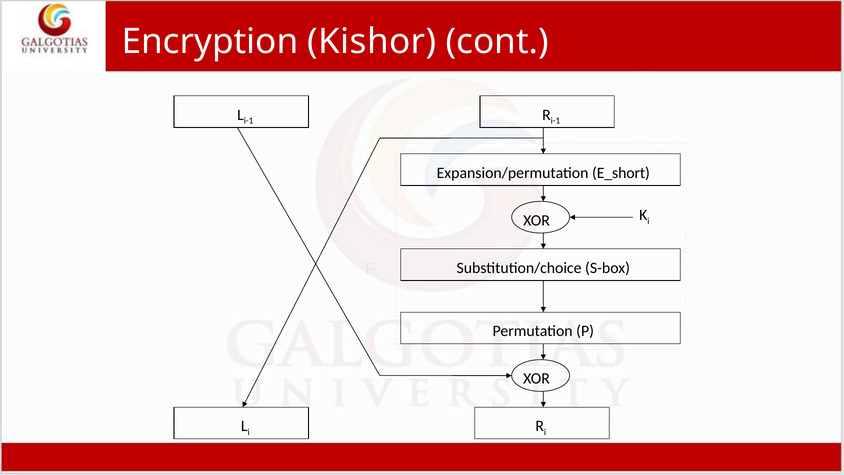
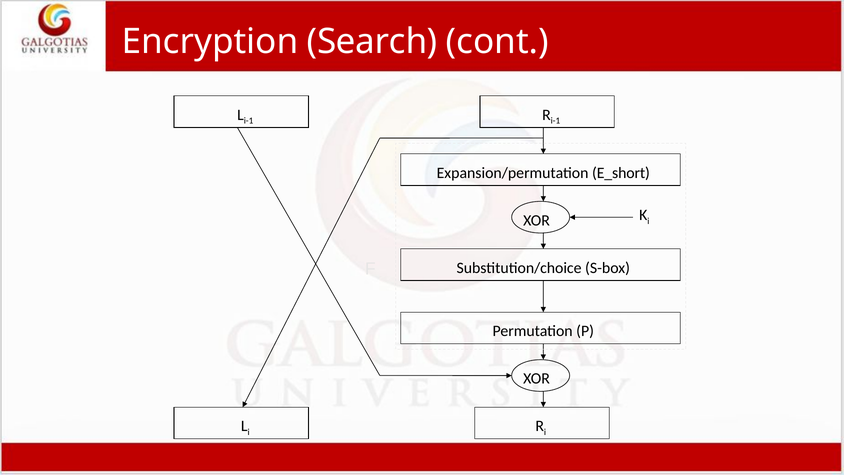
Kishor: Kishor -> Search
